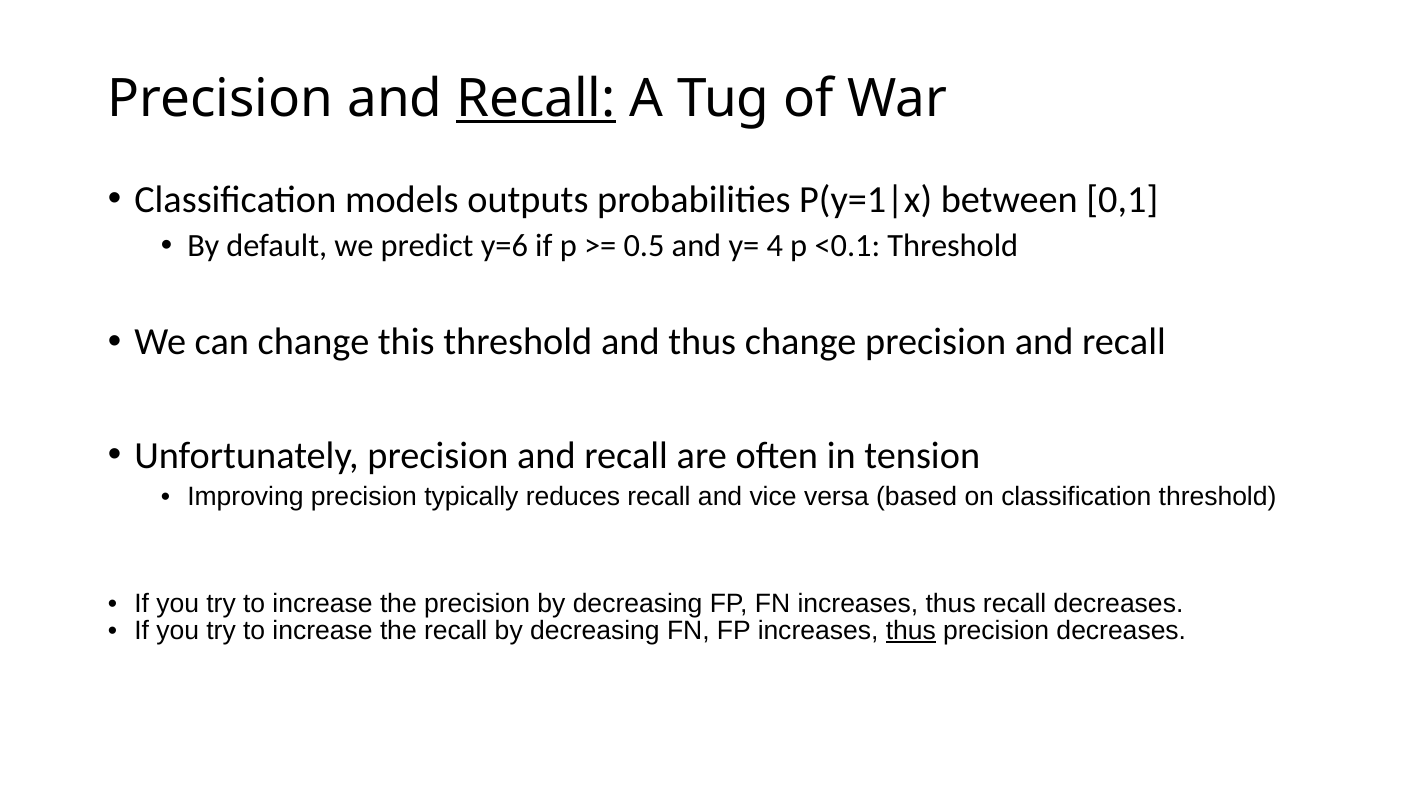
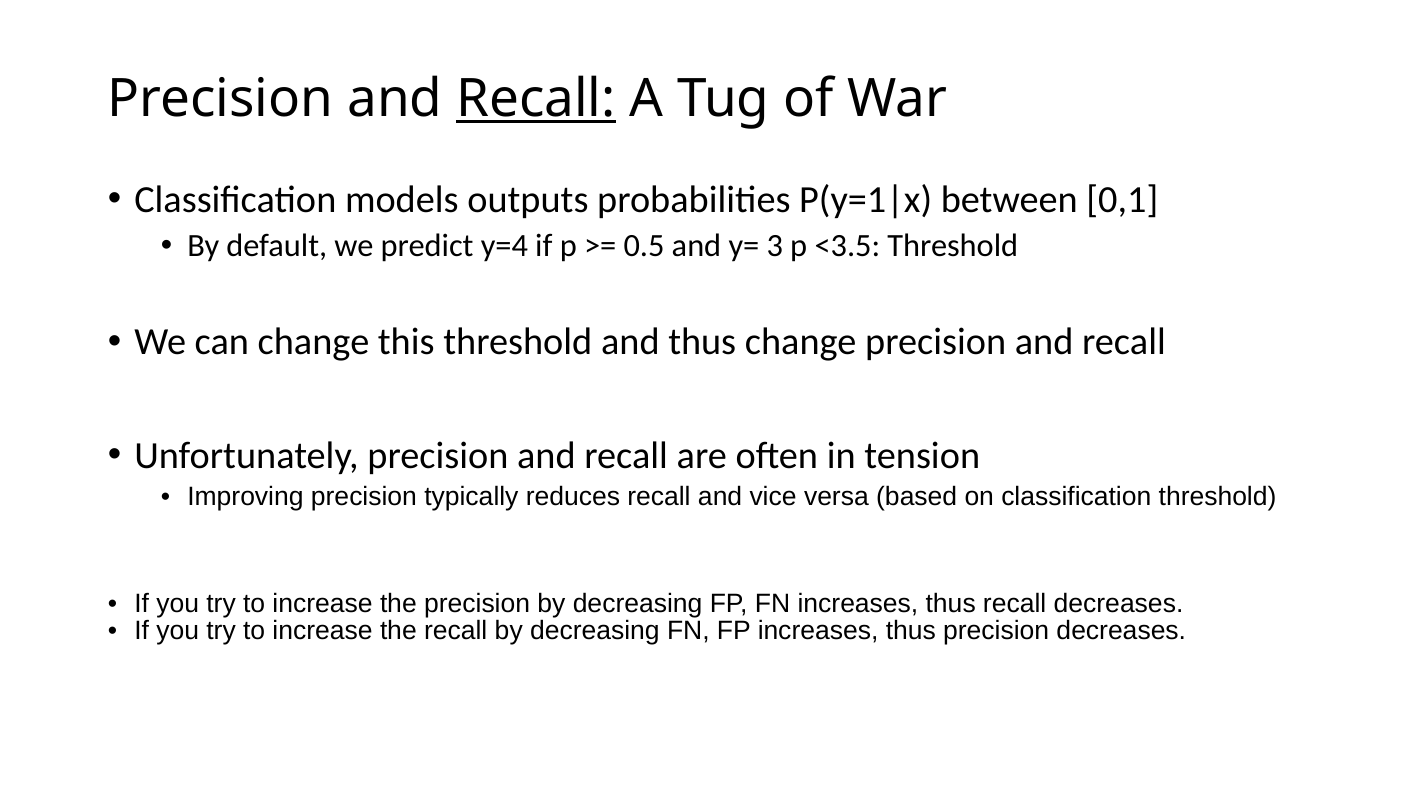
y=6: y=6 -> y=4
4: 4 -> 3
<0.1: <0.1 -> <3.5
thus at (911, 630) underline: present -> none
